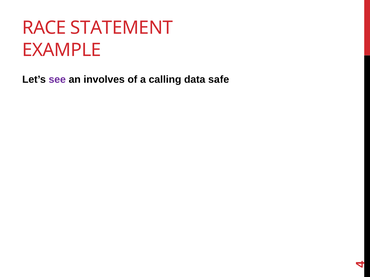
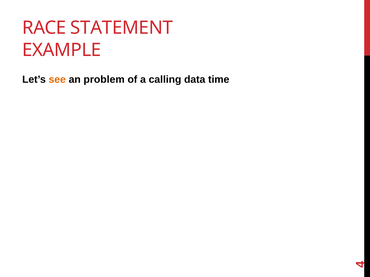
see colour: purple -> orange
involves: involves -> problem
safe: safe -> time
